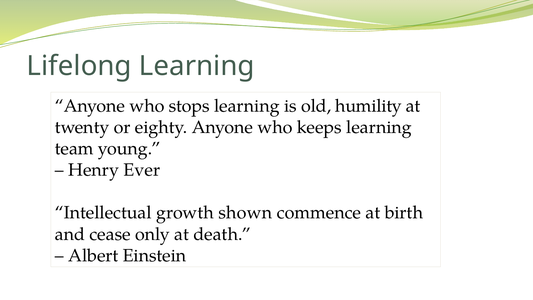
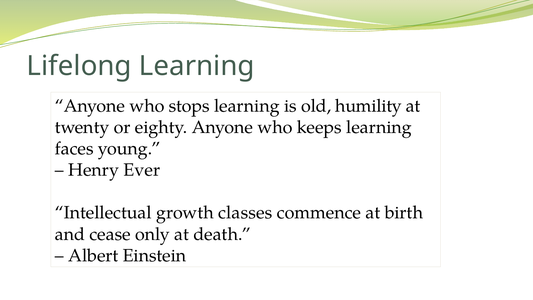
team: team -> faces
shown: shown -> classes
